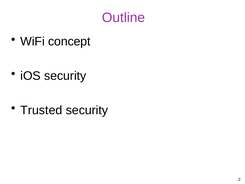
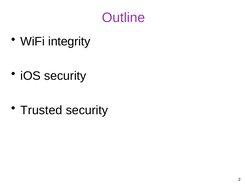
concept: concept -> integrity
